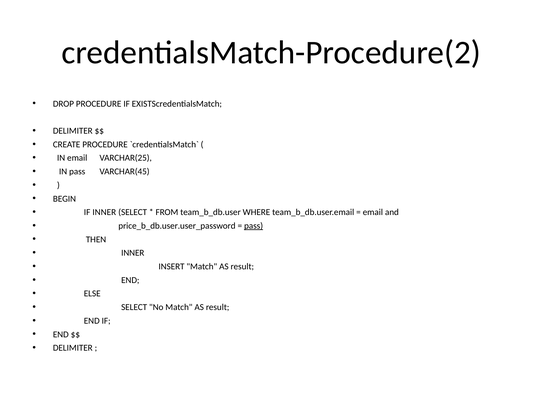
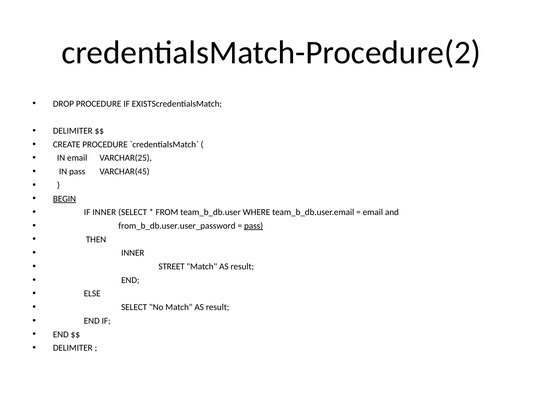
BEGIN underline: none -> present
price_b_db.user.user_password: price_b_db.user.user_password -> from_b_db.user.user_password
INSERT: INSERT -> STREET
